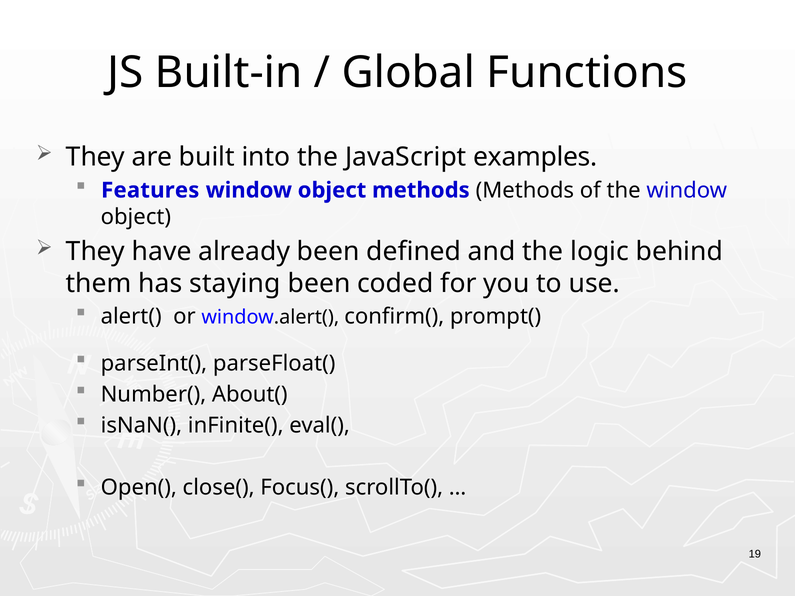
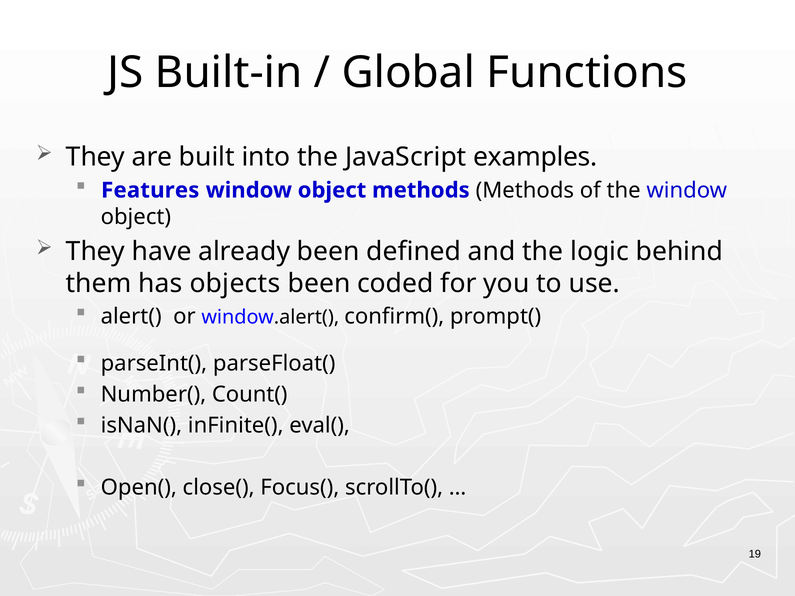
staying: staying -> objects
About(: About( -> Count(
